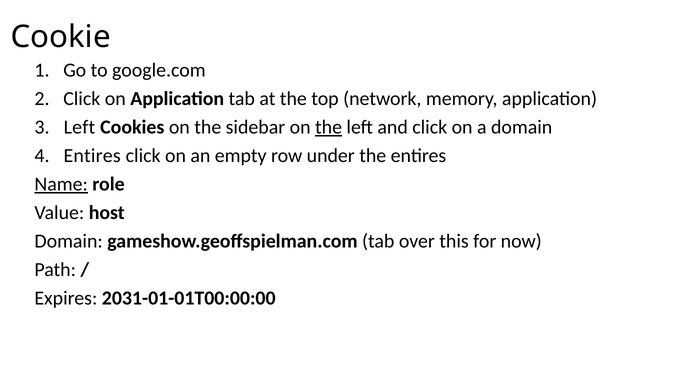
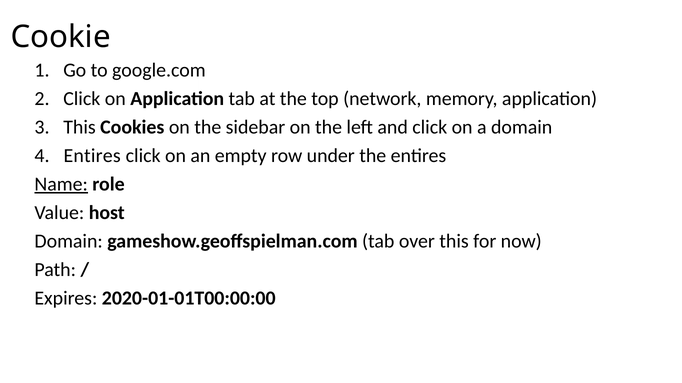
Left at (79, 127): Left -> This
the at (329, 127) underline: present -> none
2031-01-01T00:00:00: 2031-01-01T00:00:00 -> 2020-01-01T00:00:00
